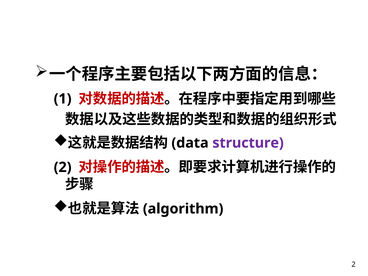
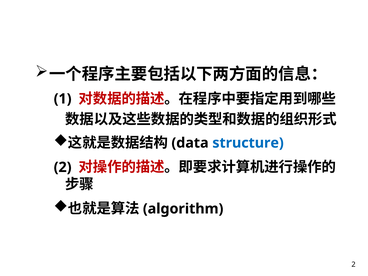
structure colour: purple -> blue
